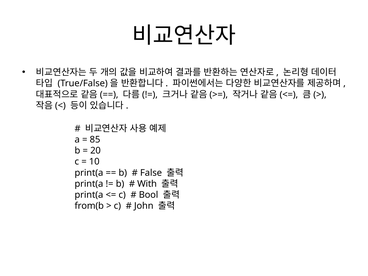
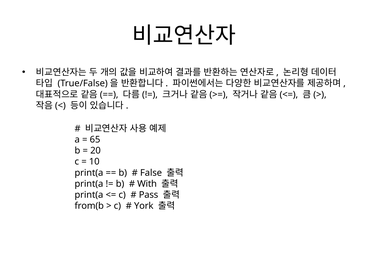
85: 85 -> 65
Bool: Bool -> Pass
John: John -> York
